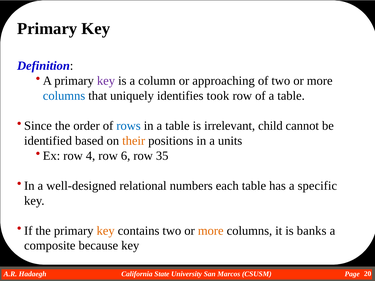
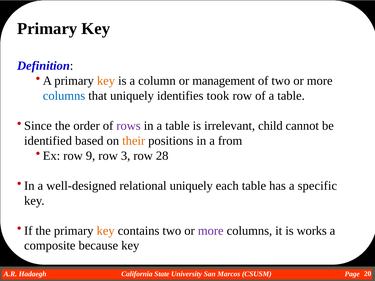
key at (106, 81) colour: purple -> orange
approaching: approaching -> management
rows colour: blue -> purple
units: units -> from
4: 4 -> 9
6: 6 -> 3
35: 35 -> 28
relational numbers: numbers -> uniquely
more at (211, 231) colour: orange -> purple
banks: banks -> works
